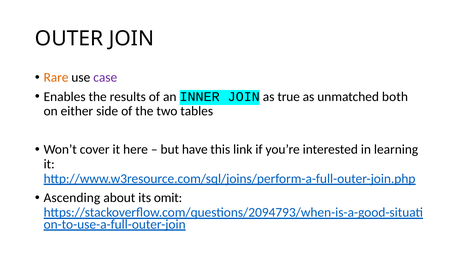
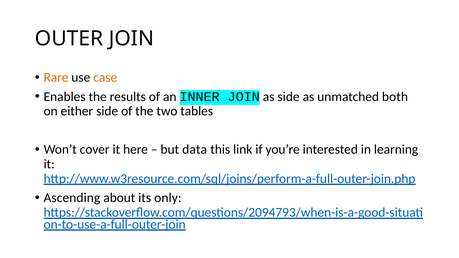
case colour: purple -> orange
as true: true -> side
have: have -> data
omit: omit -> only
